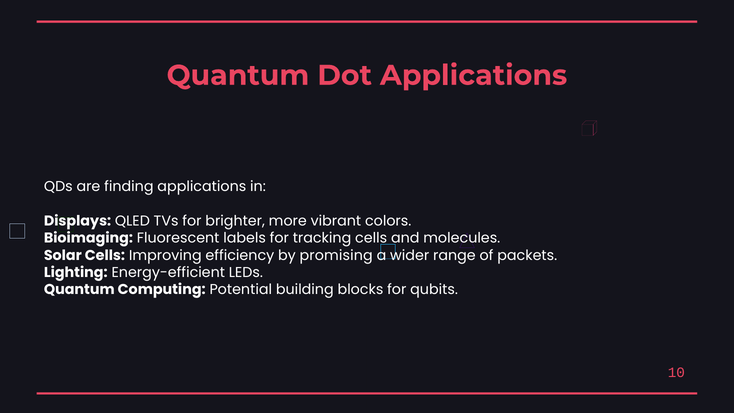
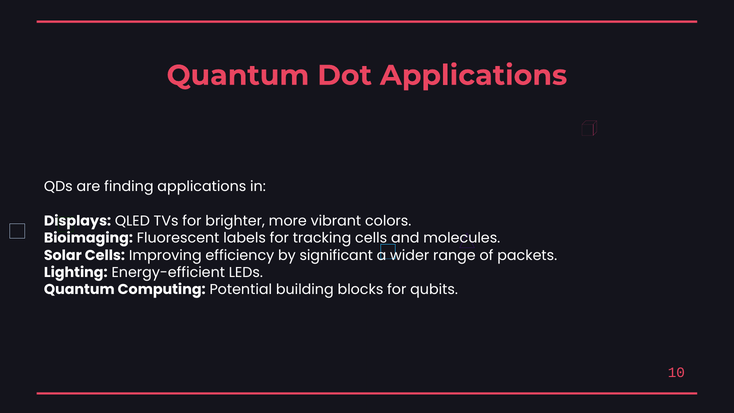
promising: promising -> significant
